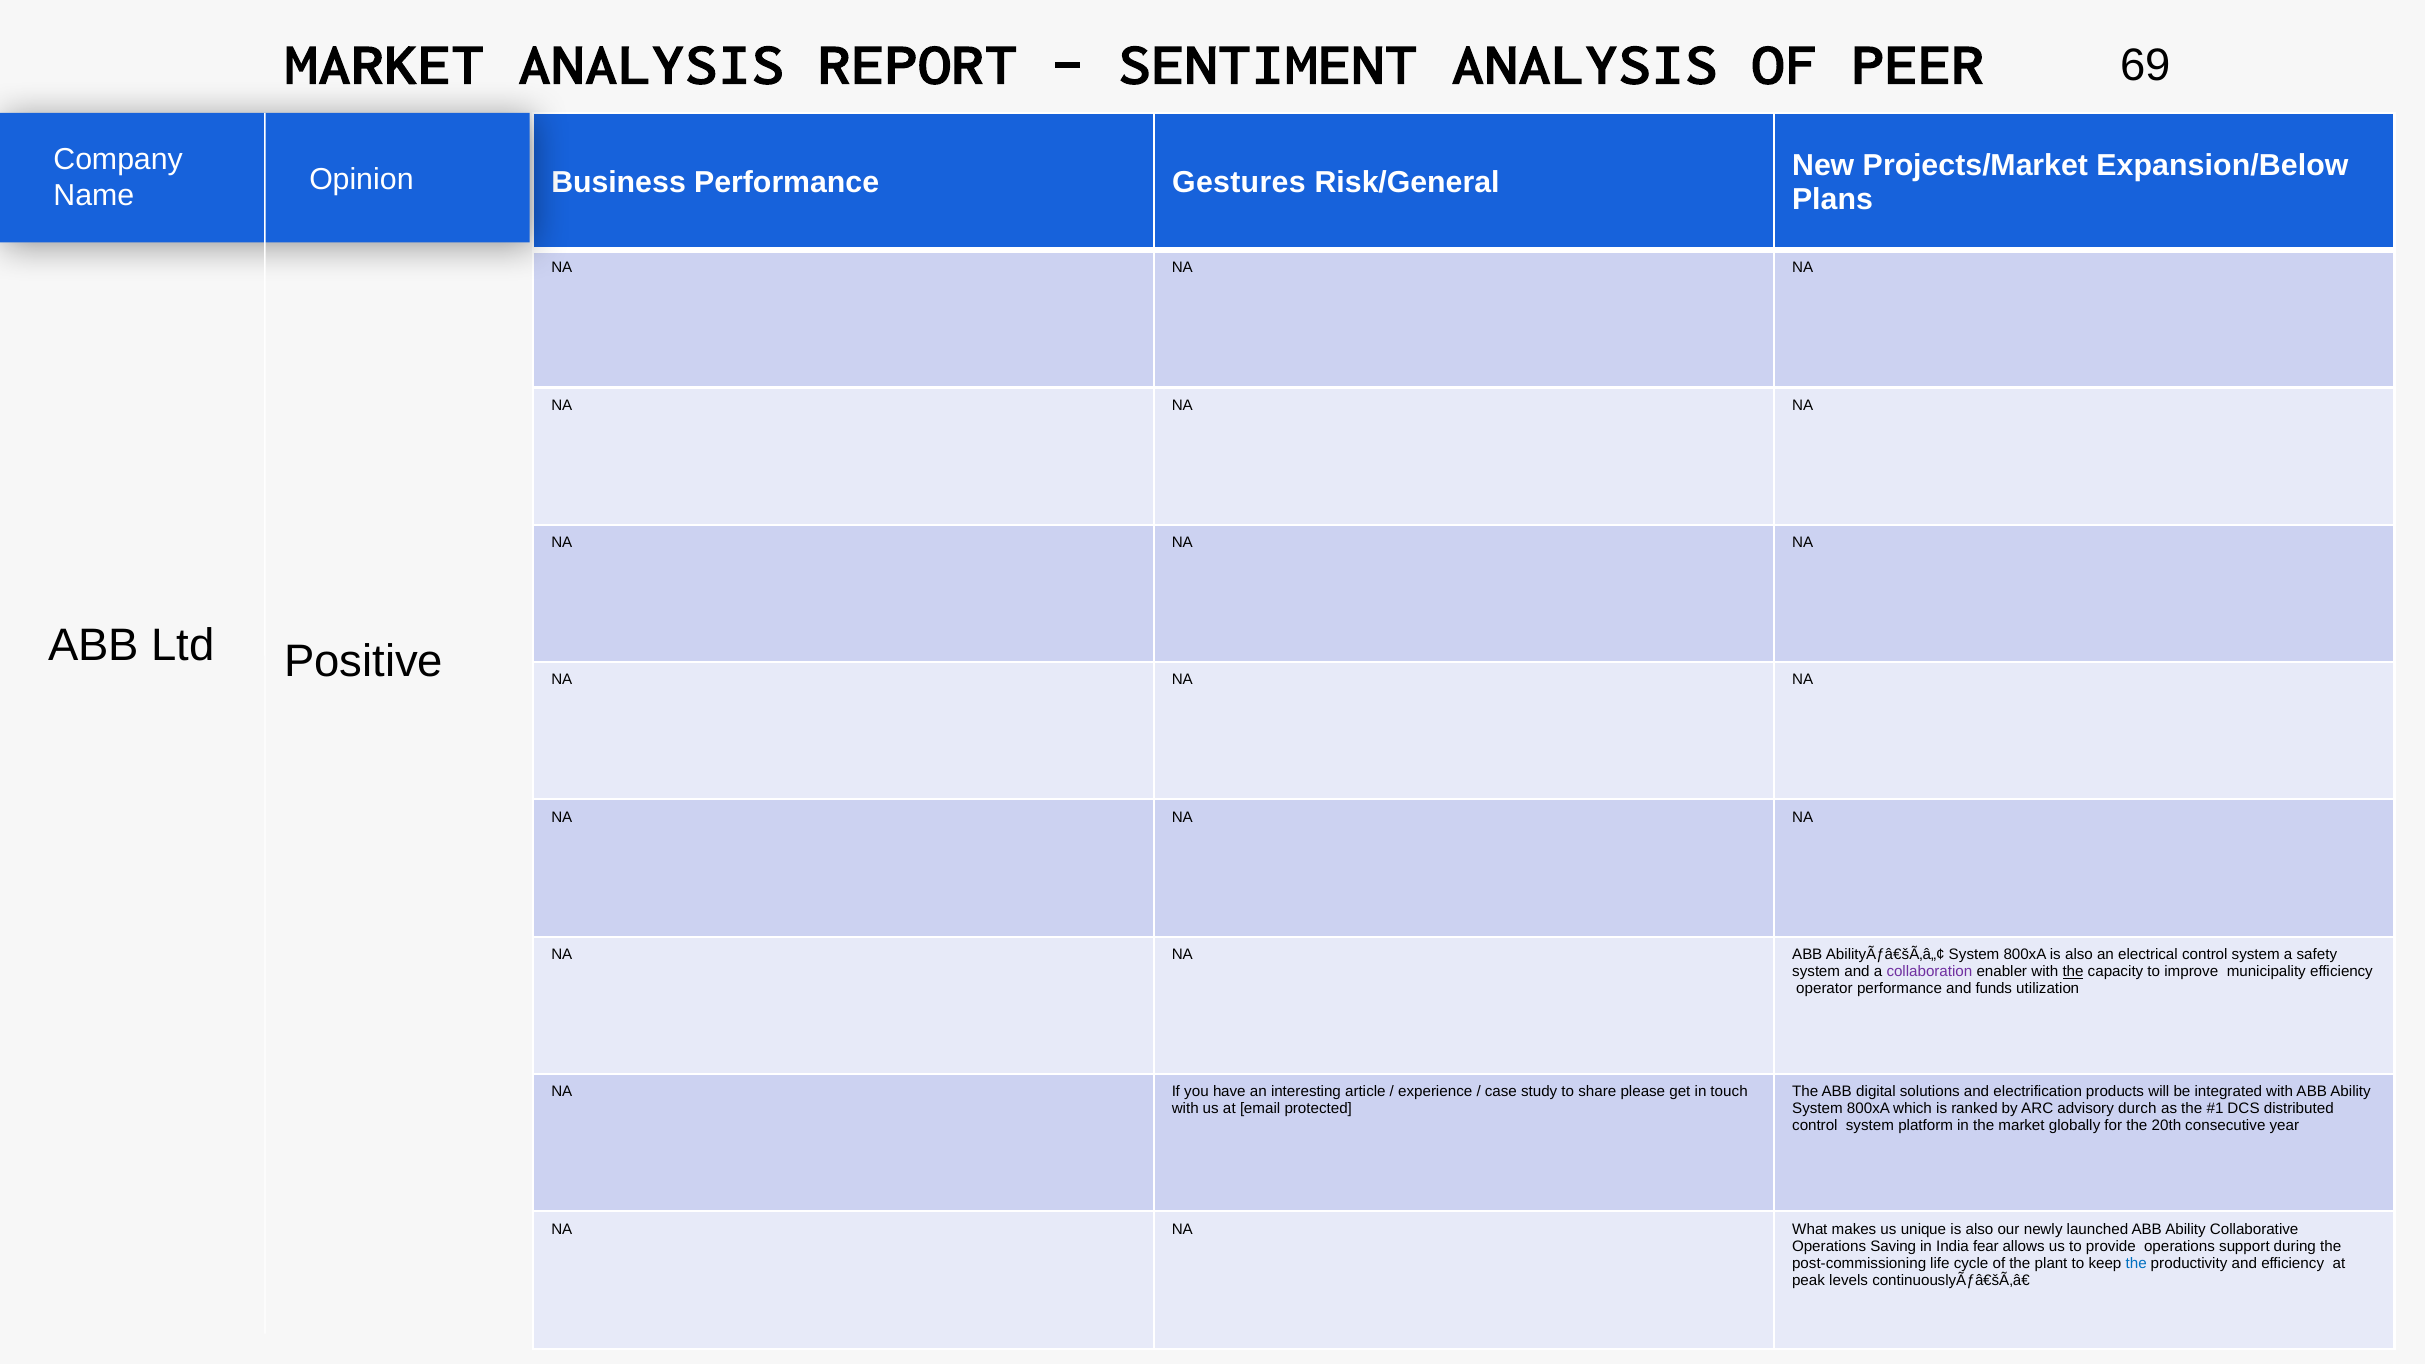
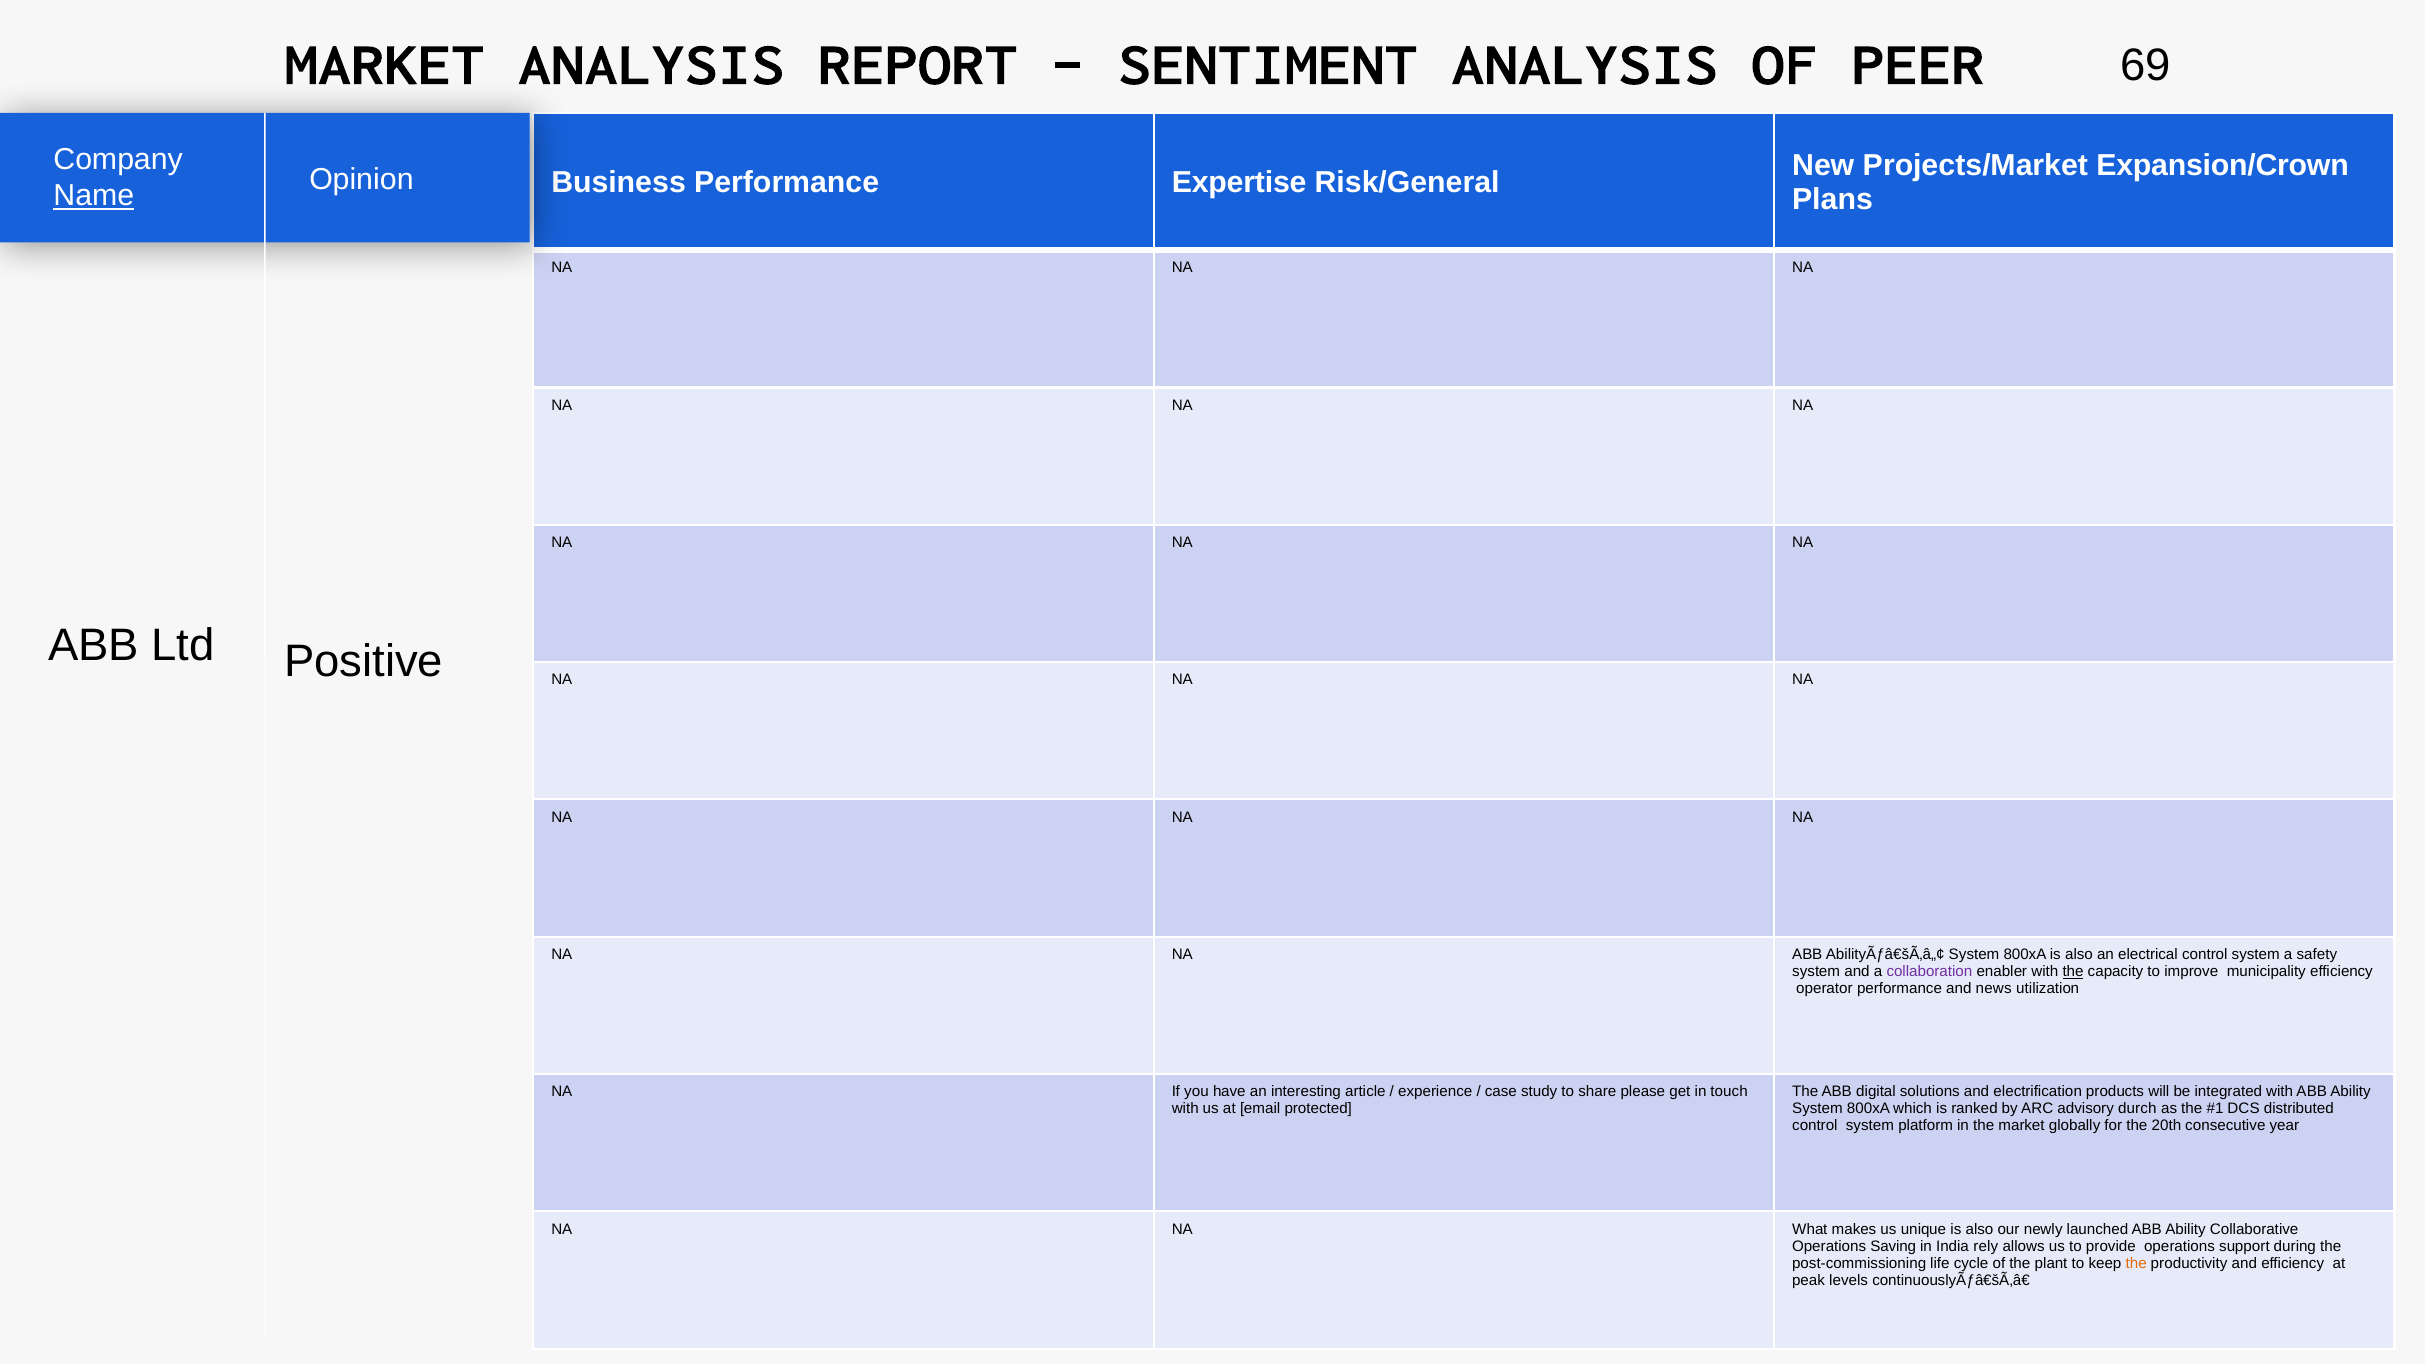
Expansion/Below: Expansion/Below -> Expansion/Crown
Gestures: Gestures -> Expertise
Name underline: none -> present
funds: funds -> news
fear: fear -> rely
the at (2136, 1263) colour: blue -> orange
